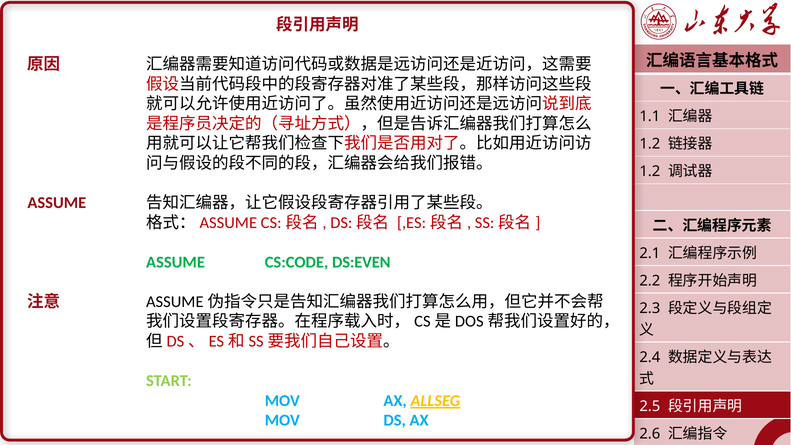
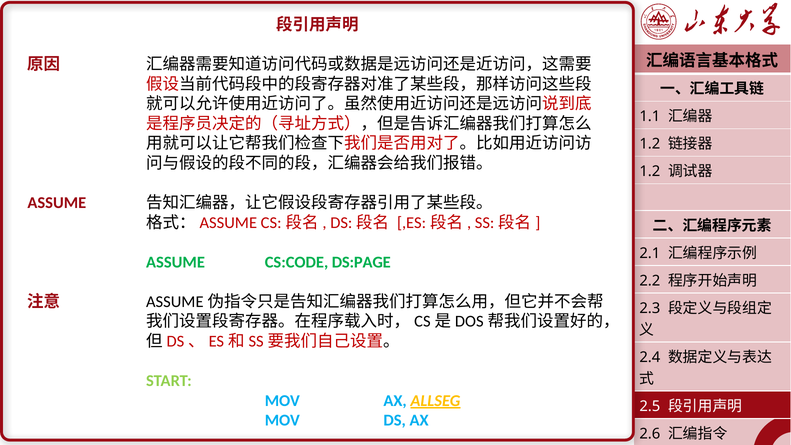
DS:EVEN: DS:EVEN -> DS:PAGE
